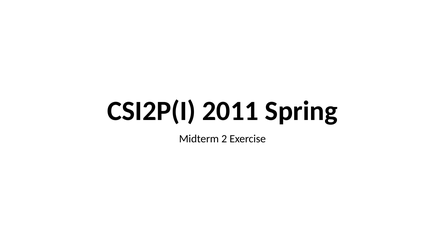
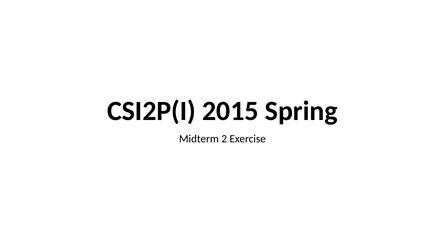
2011: 2011 -> 2015
